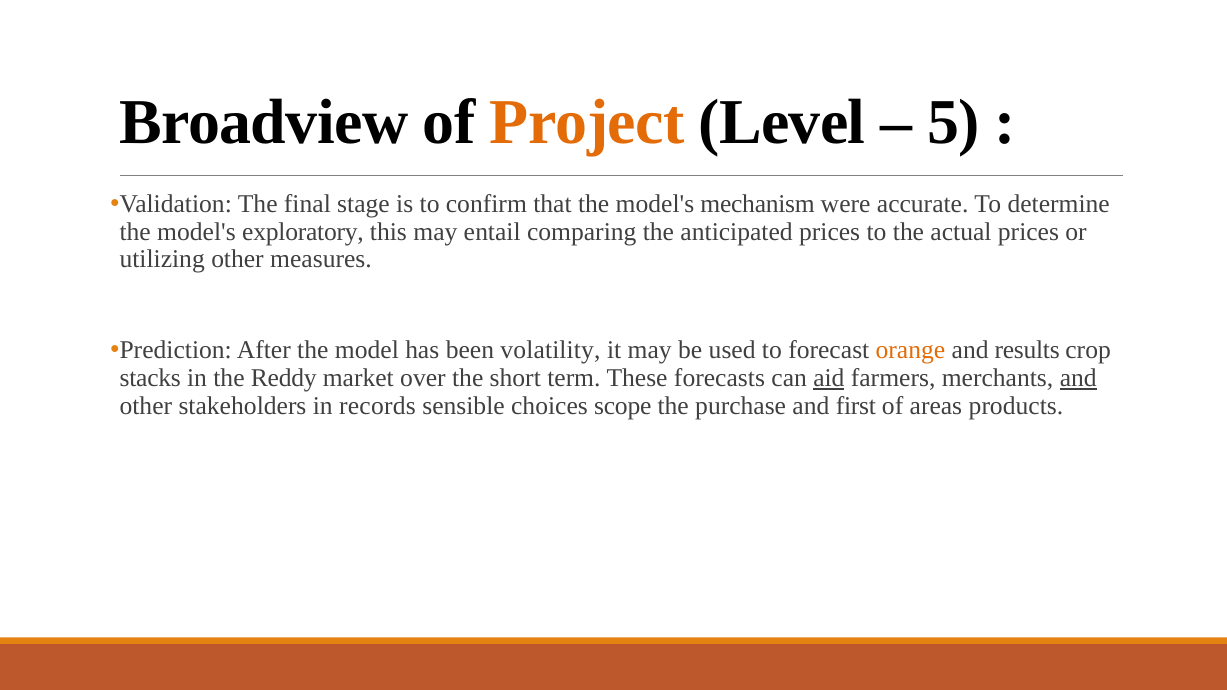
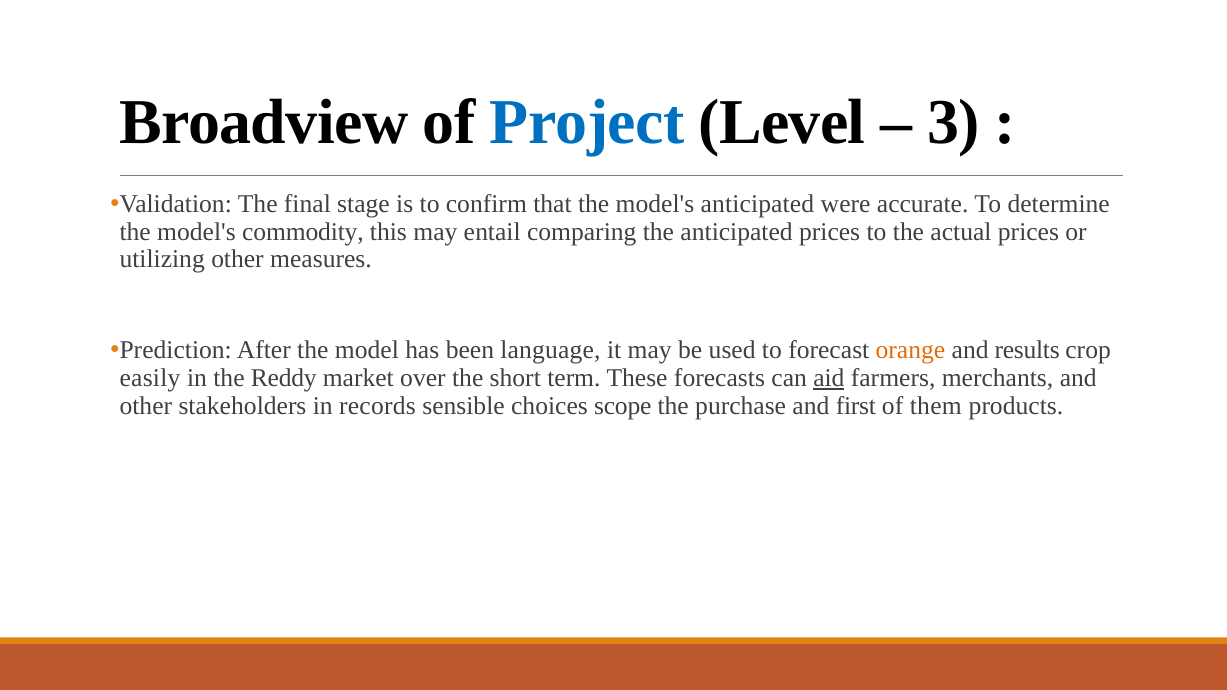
Project colour: orange -> blue
5: 5 -> 3
model's mechanism: mechanism -> anticipated
exploratory: exploratory -> commodity
volatility: volatility -> language
stacks: stacks -> easily
and at (1078, 378) underline: present -> none
areas: areas -> them
